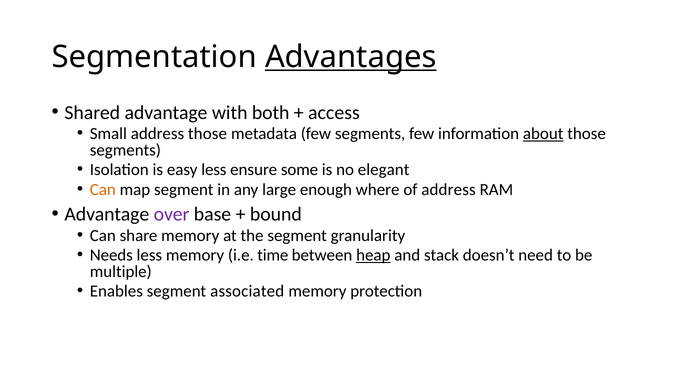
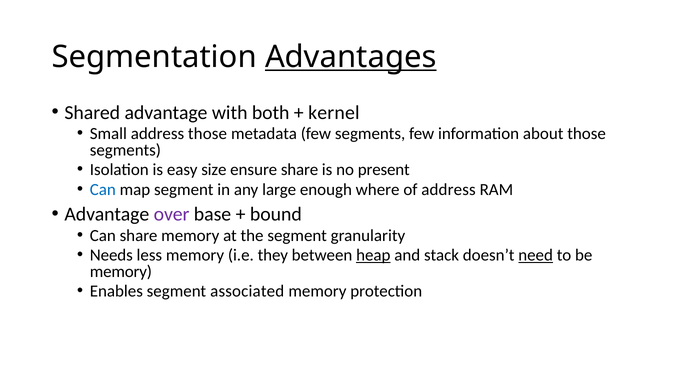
access: access -> kernel
about underline: present -> none
easy less: less -> size
ensure some: some -> share
elegant: elegant -> present
Can at (103, 190) colour: orange -> blue
time: time -> they
need underline: none -> present
multiple at (121, 272): multiple -> memory
